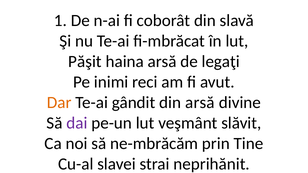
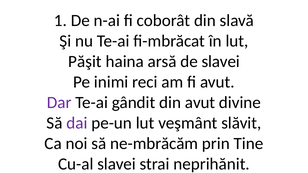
de legaţi: legaţi -> slavei
Dar colour: orange -> purple
din arsă: arsă -> avut
